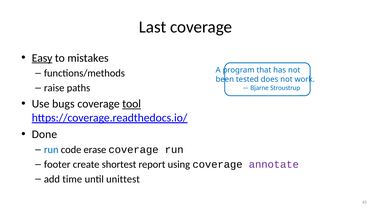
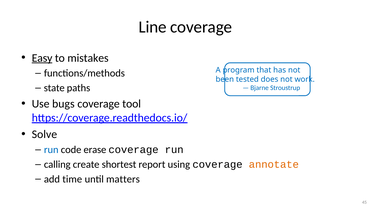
Last: Last -> Line
raise: raise -> state
tool underline: present -> none
Done: Done -> Solve
footer: footer -> calling
annotate colour: purple -> orange
unittest: unittest -> matters
